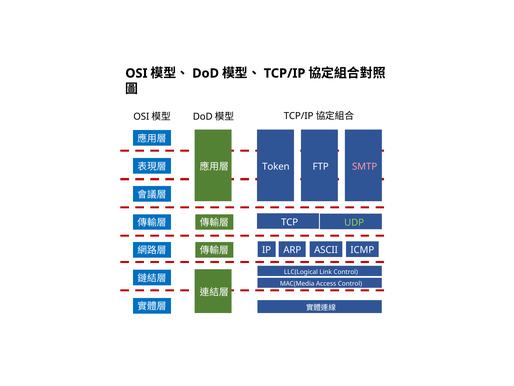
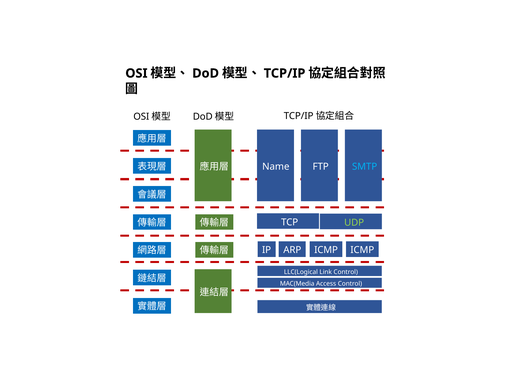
Token: Token -> Name
SMTP colour: pink -> light blue
ARP ASCII: ASCII -> ICMP
